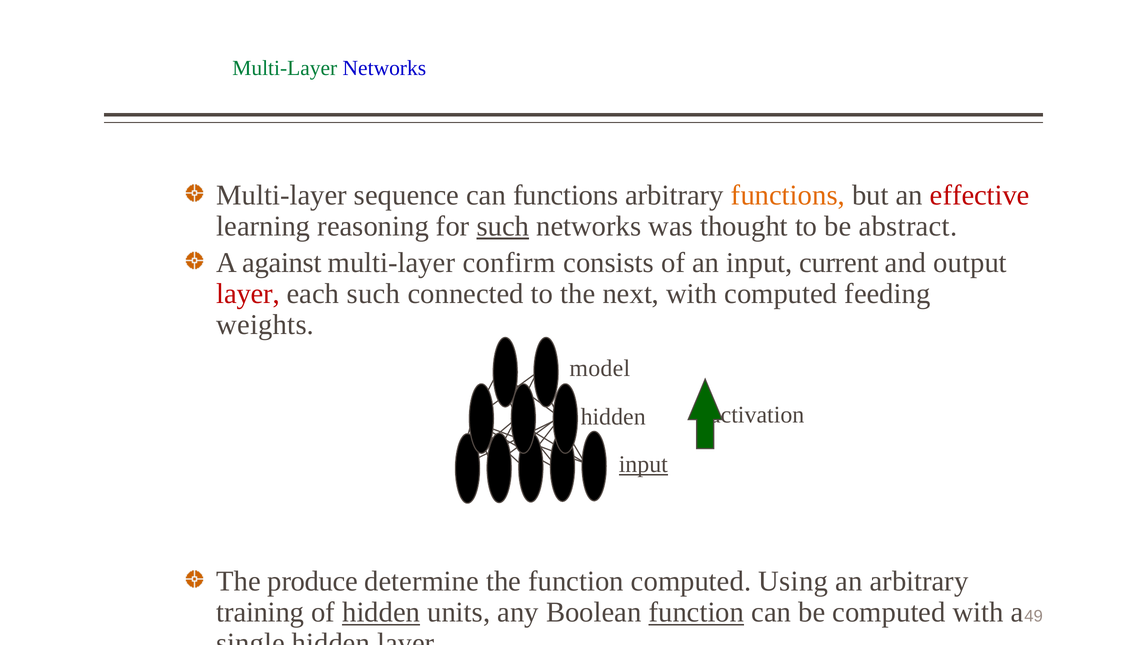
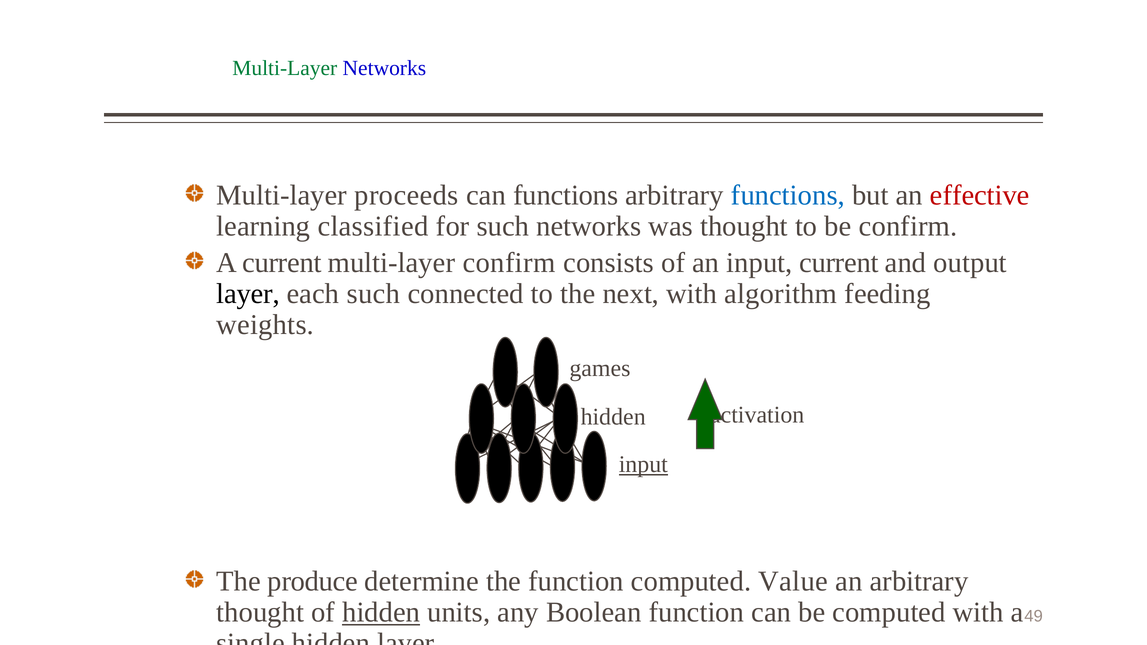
sequence: sequence -> proceeds
functions at (788, 195) colour: orange -> blue
reasoning: reasoning -> classified
such at (503, 226) underline: present -> none
be abstract: abstract -> confirm
A against: against -> current
layer at (248, 294) colour: red -> black
with computed: computed -> algorithm
model: model -> games
Using: Using -> Value
training at (260, 613): training -> thought
function at (696, 613) underline: present -> none
